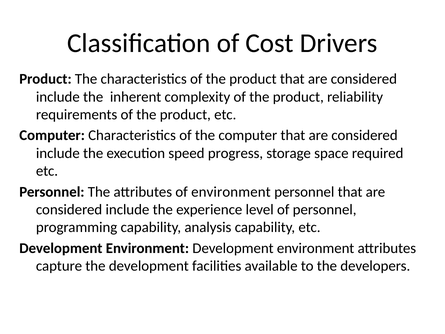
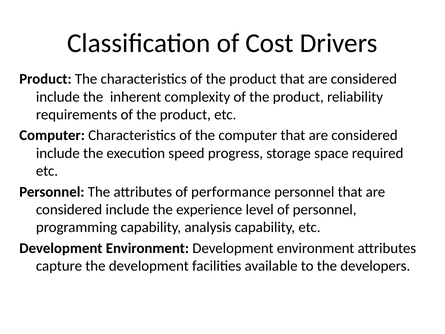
of environment: environment -> performance
